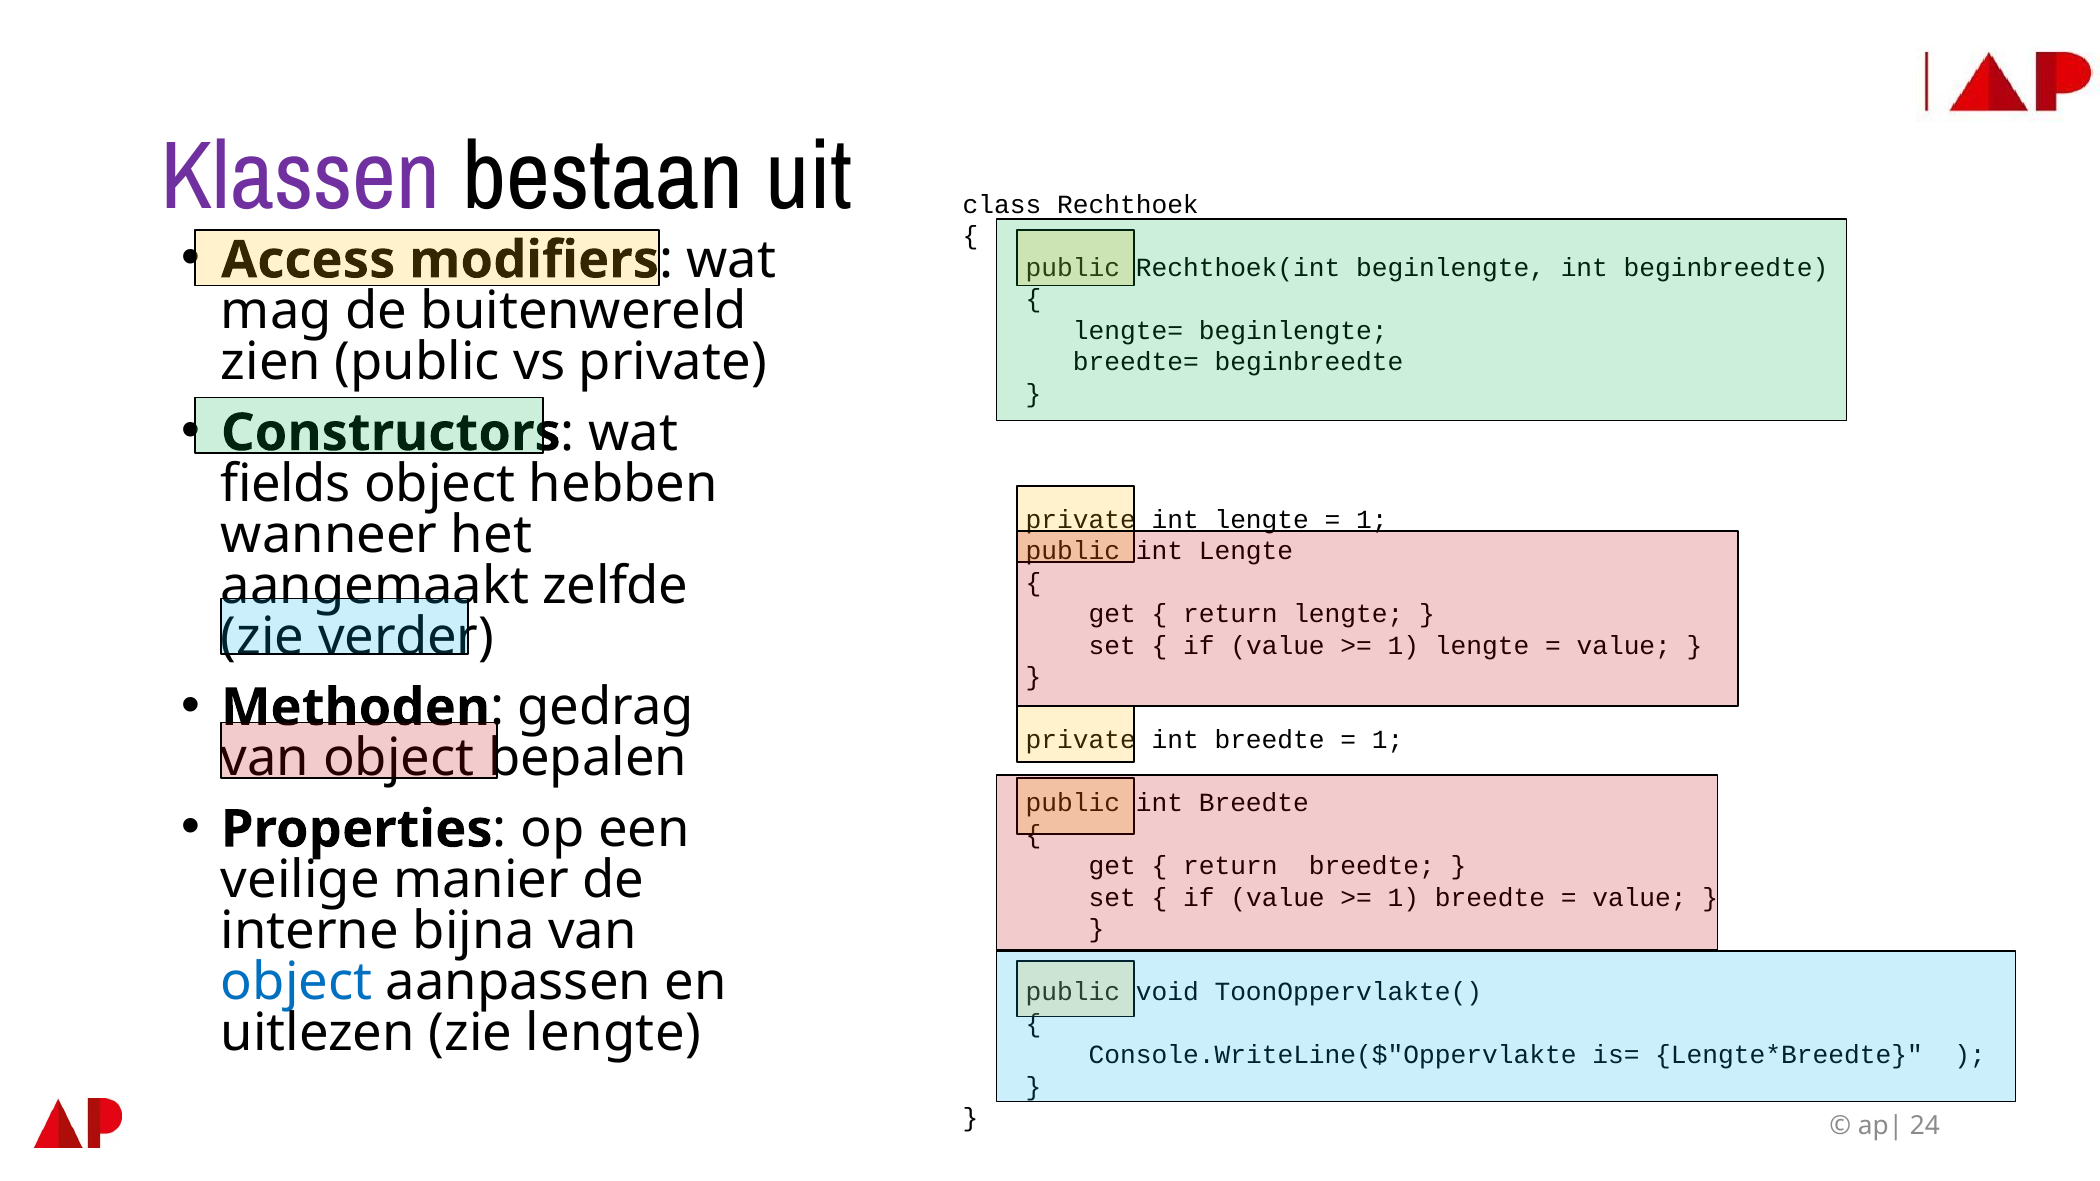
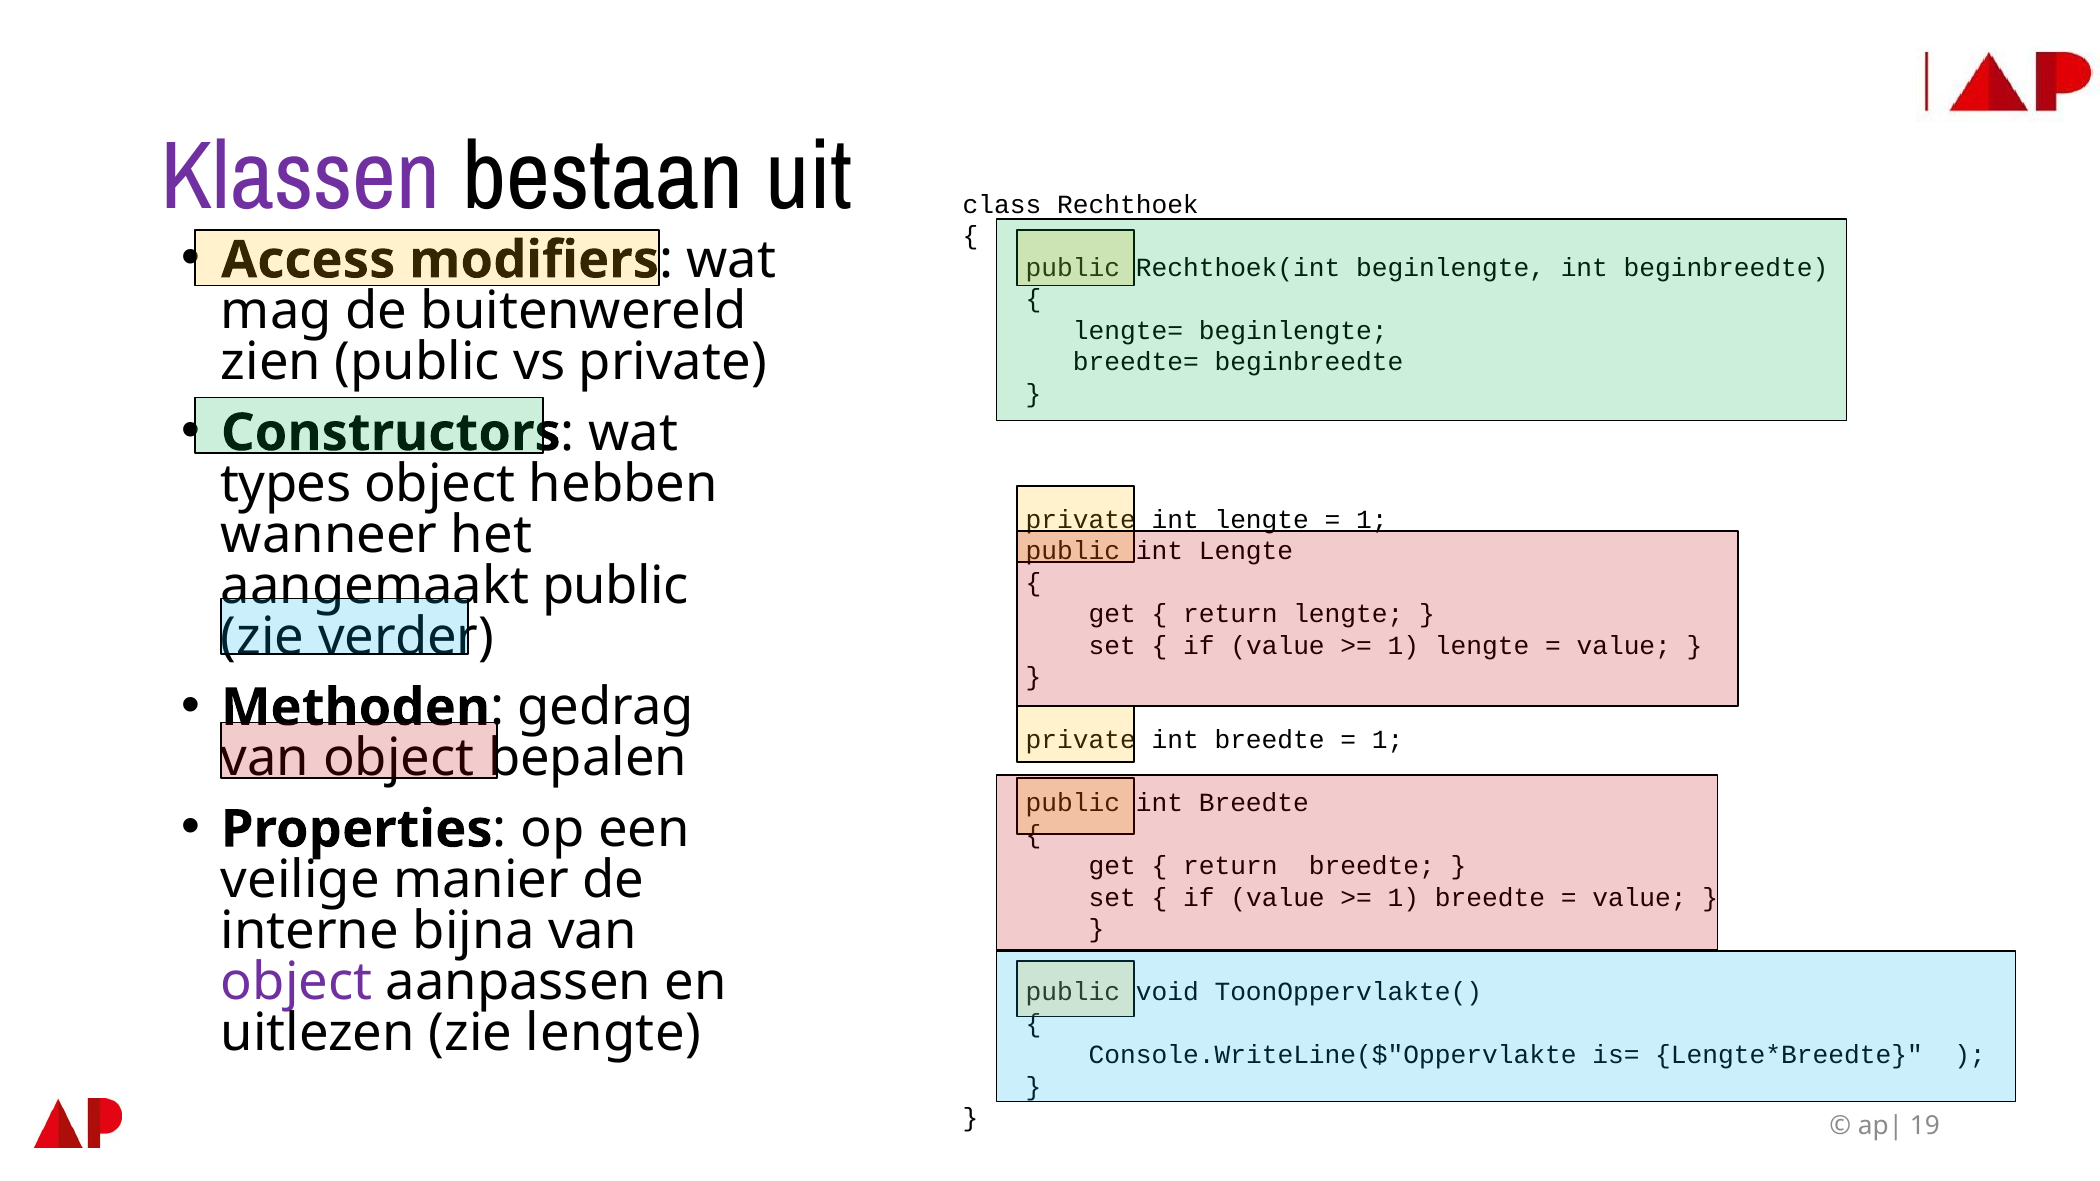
fields: fields -> types
zelfde at (615, 586): zelfde -> public
object at (297, 983) colour: blue -> purple
24: 24 -> 19
